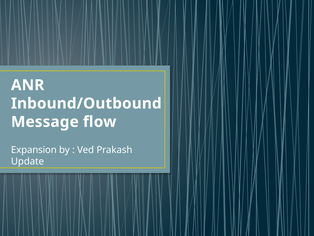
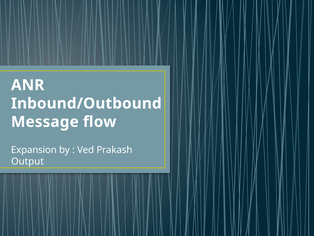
Update: Update -> Output
